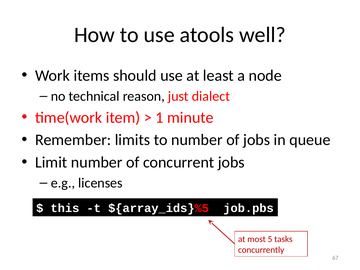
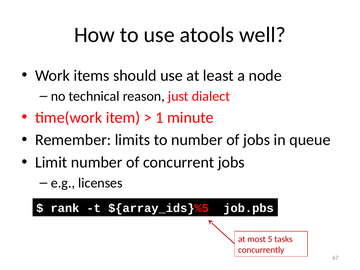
this: this -> rank
